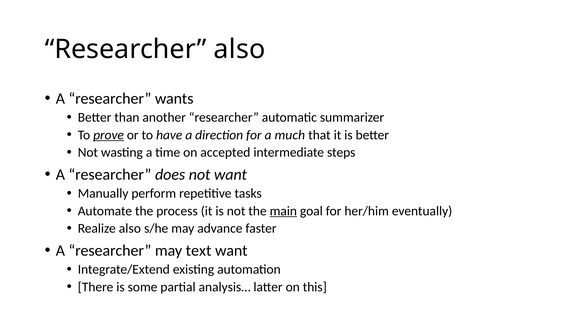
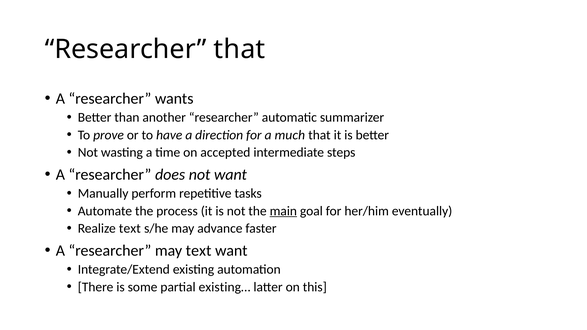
Researcher also: also -> that
prove underline: present -> none
Realize also: also -> text
analysis…: analysis… -> existing…
